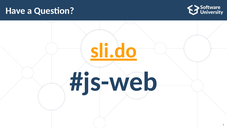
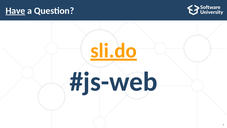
Have underline: none -> present
